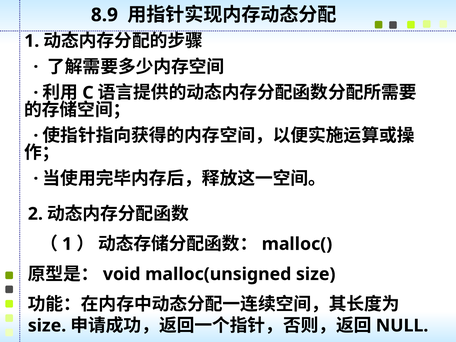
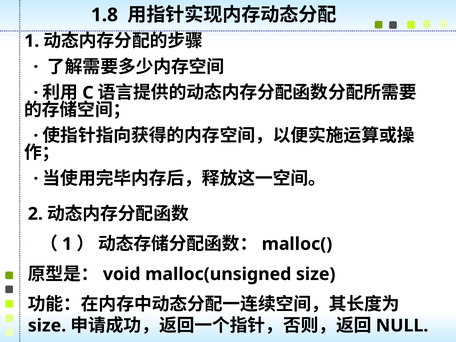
8.9: 8.9 -> 1.8
